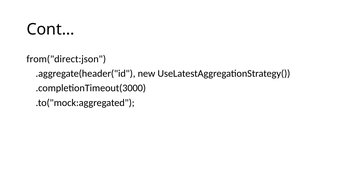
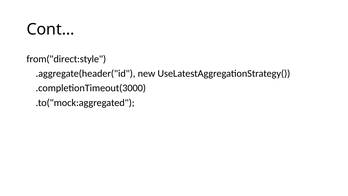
from("direct:json: from("direct:json -> from("direct:style
